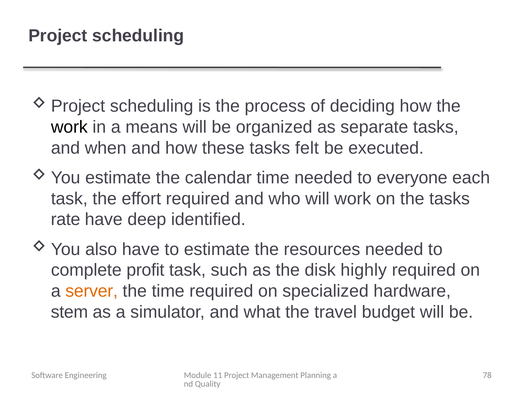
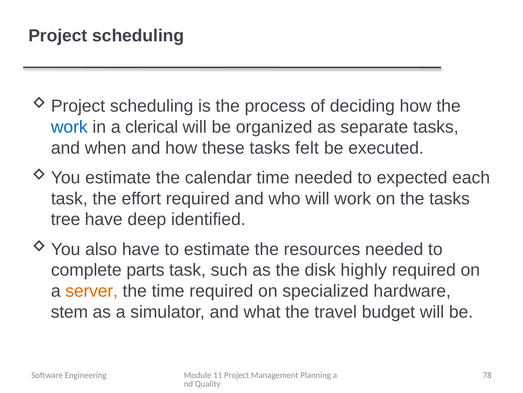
work at (69, 127) colour: black -> blue
means: means -> clerical
everyone: everyone -> expected
rate: rate -> tree
profit: profit -> parts
